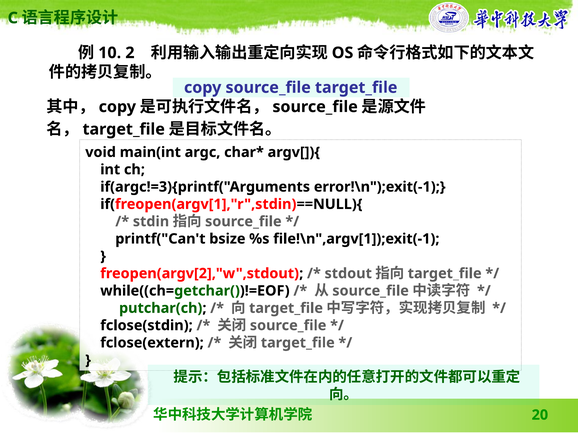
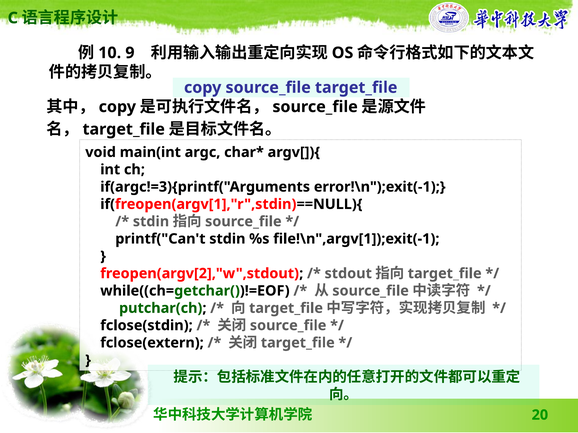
2: 2 -> 9
printf("Can't bsize: bsize -> stdin
